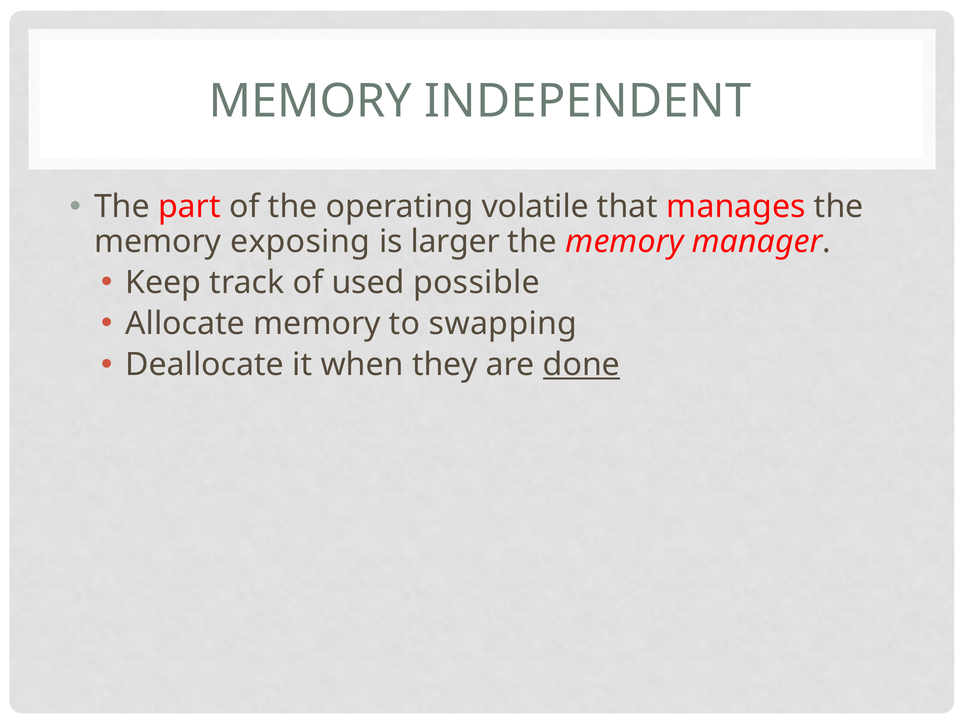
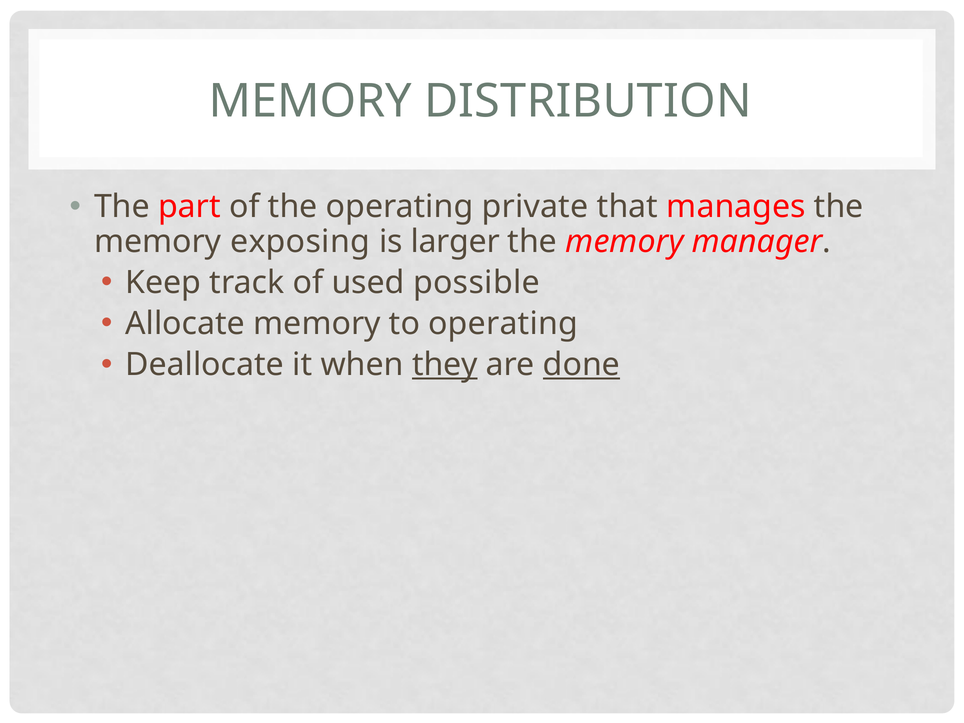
INDEPENDENT: INDEPENDENT -> DISTRIBUTION
volatile: volatile -> private
to swapping: swapping -> operating
they underline: none -> present
